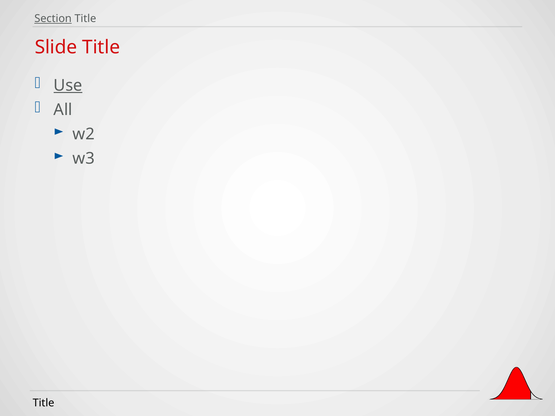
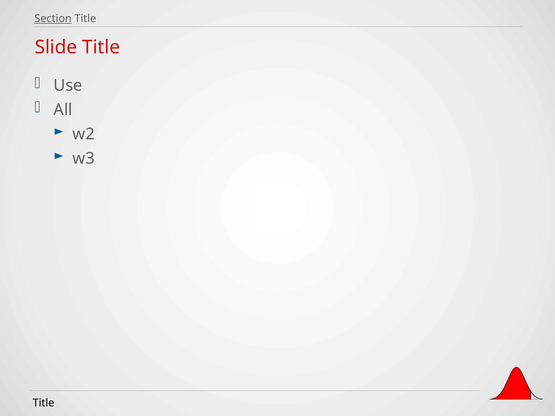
Use underline: present -> none
